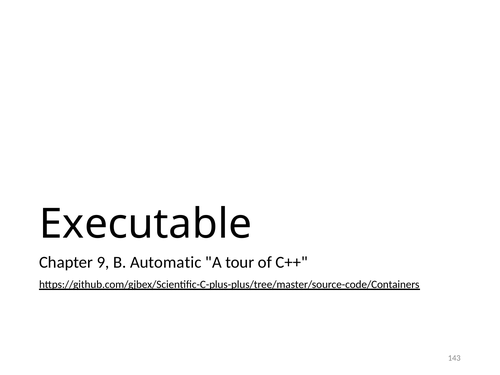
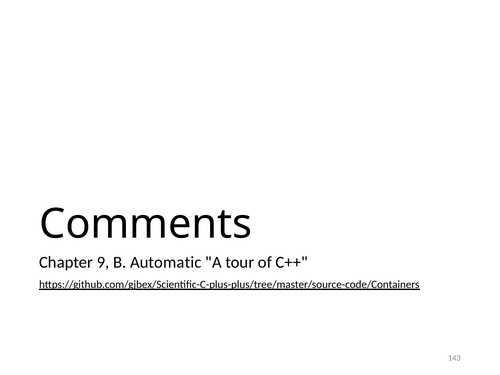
Executable: Executable -> Comments
